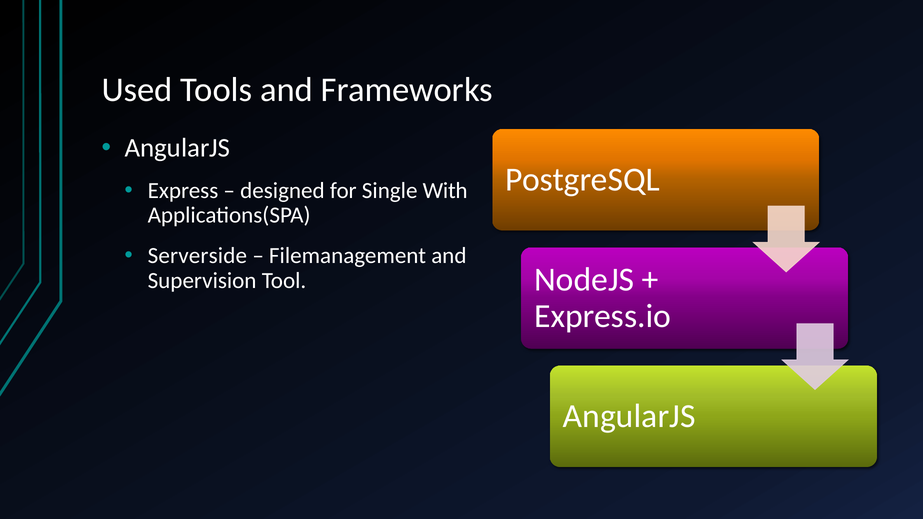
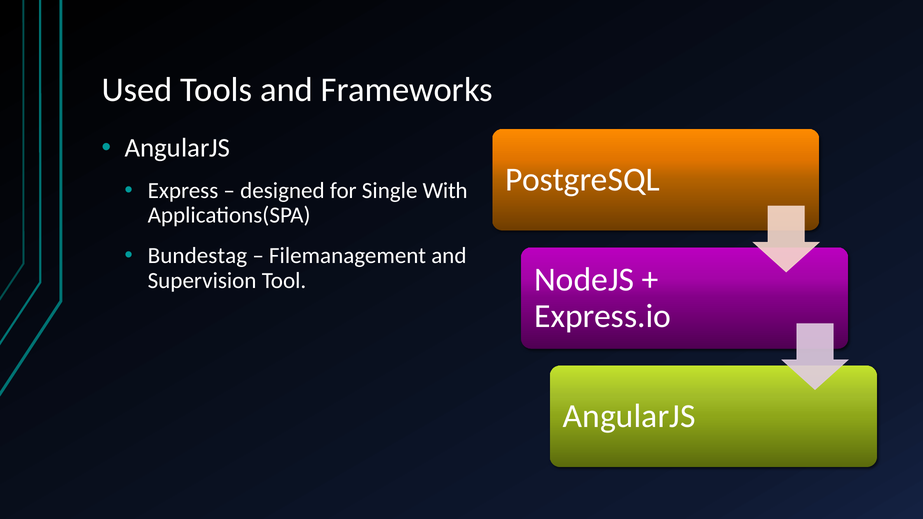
Serverside: Serverside -> Bundestag
